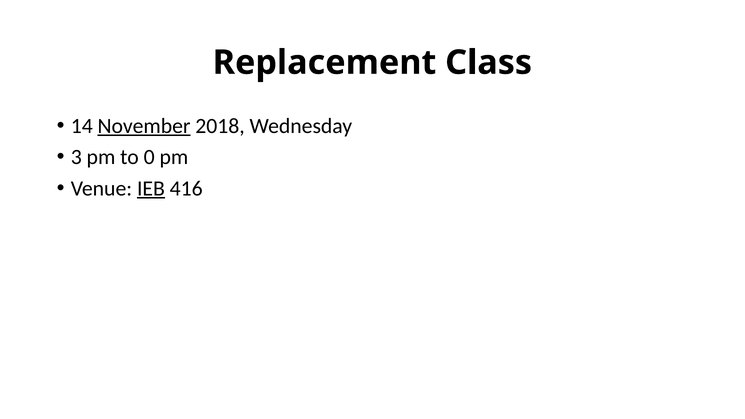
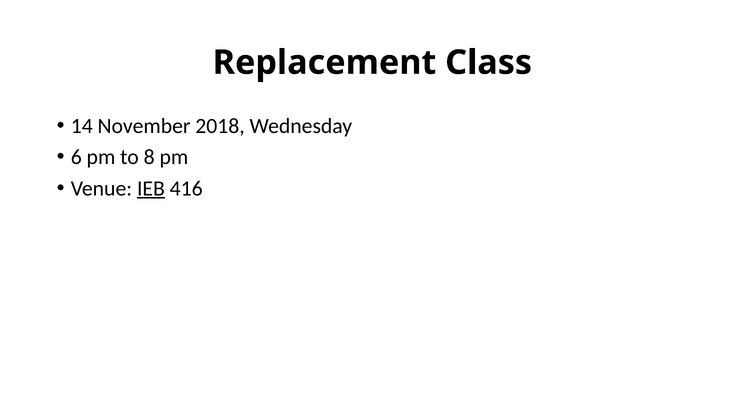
November underline: present -> none
3: 3 -> 6
0: 0 -> 8
